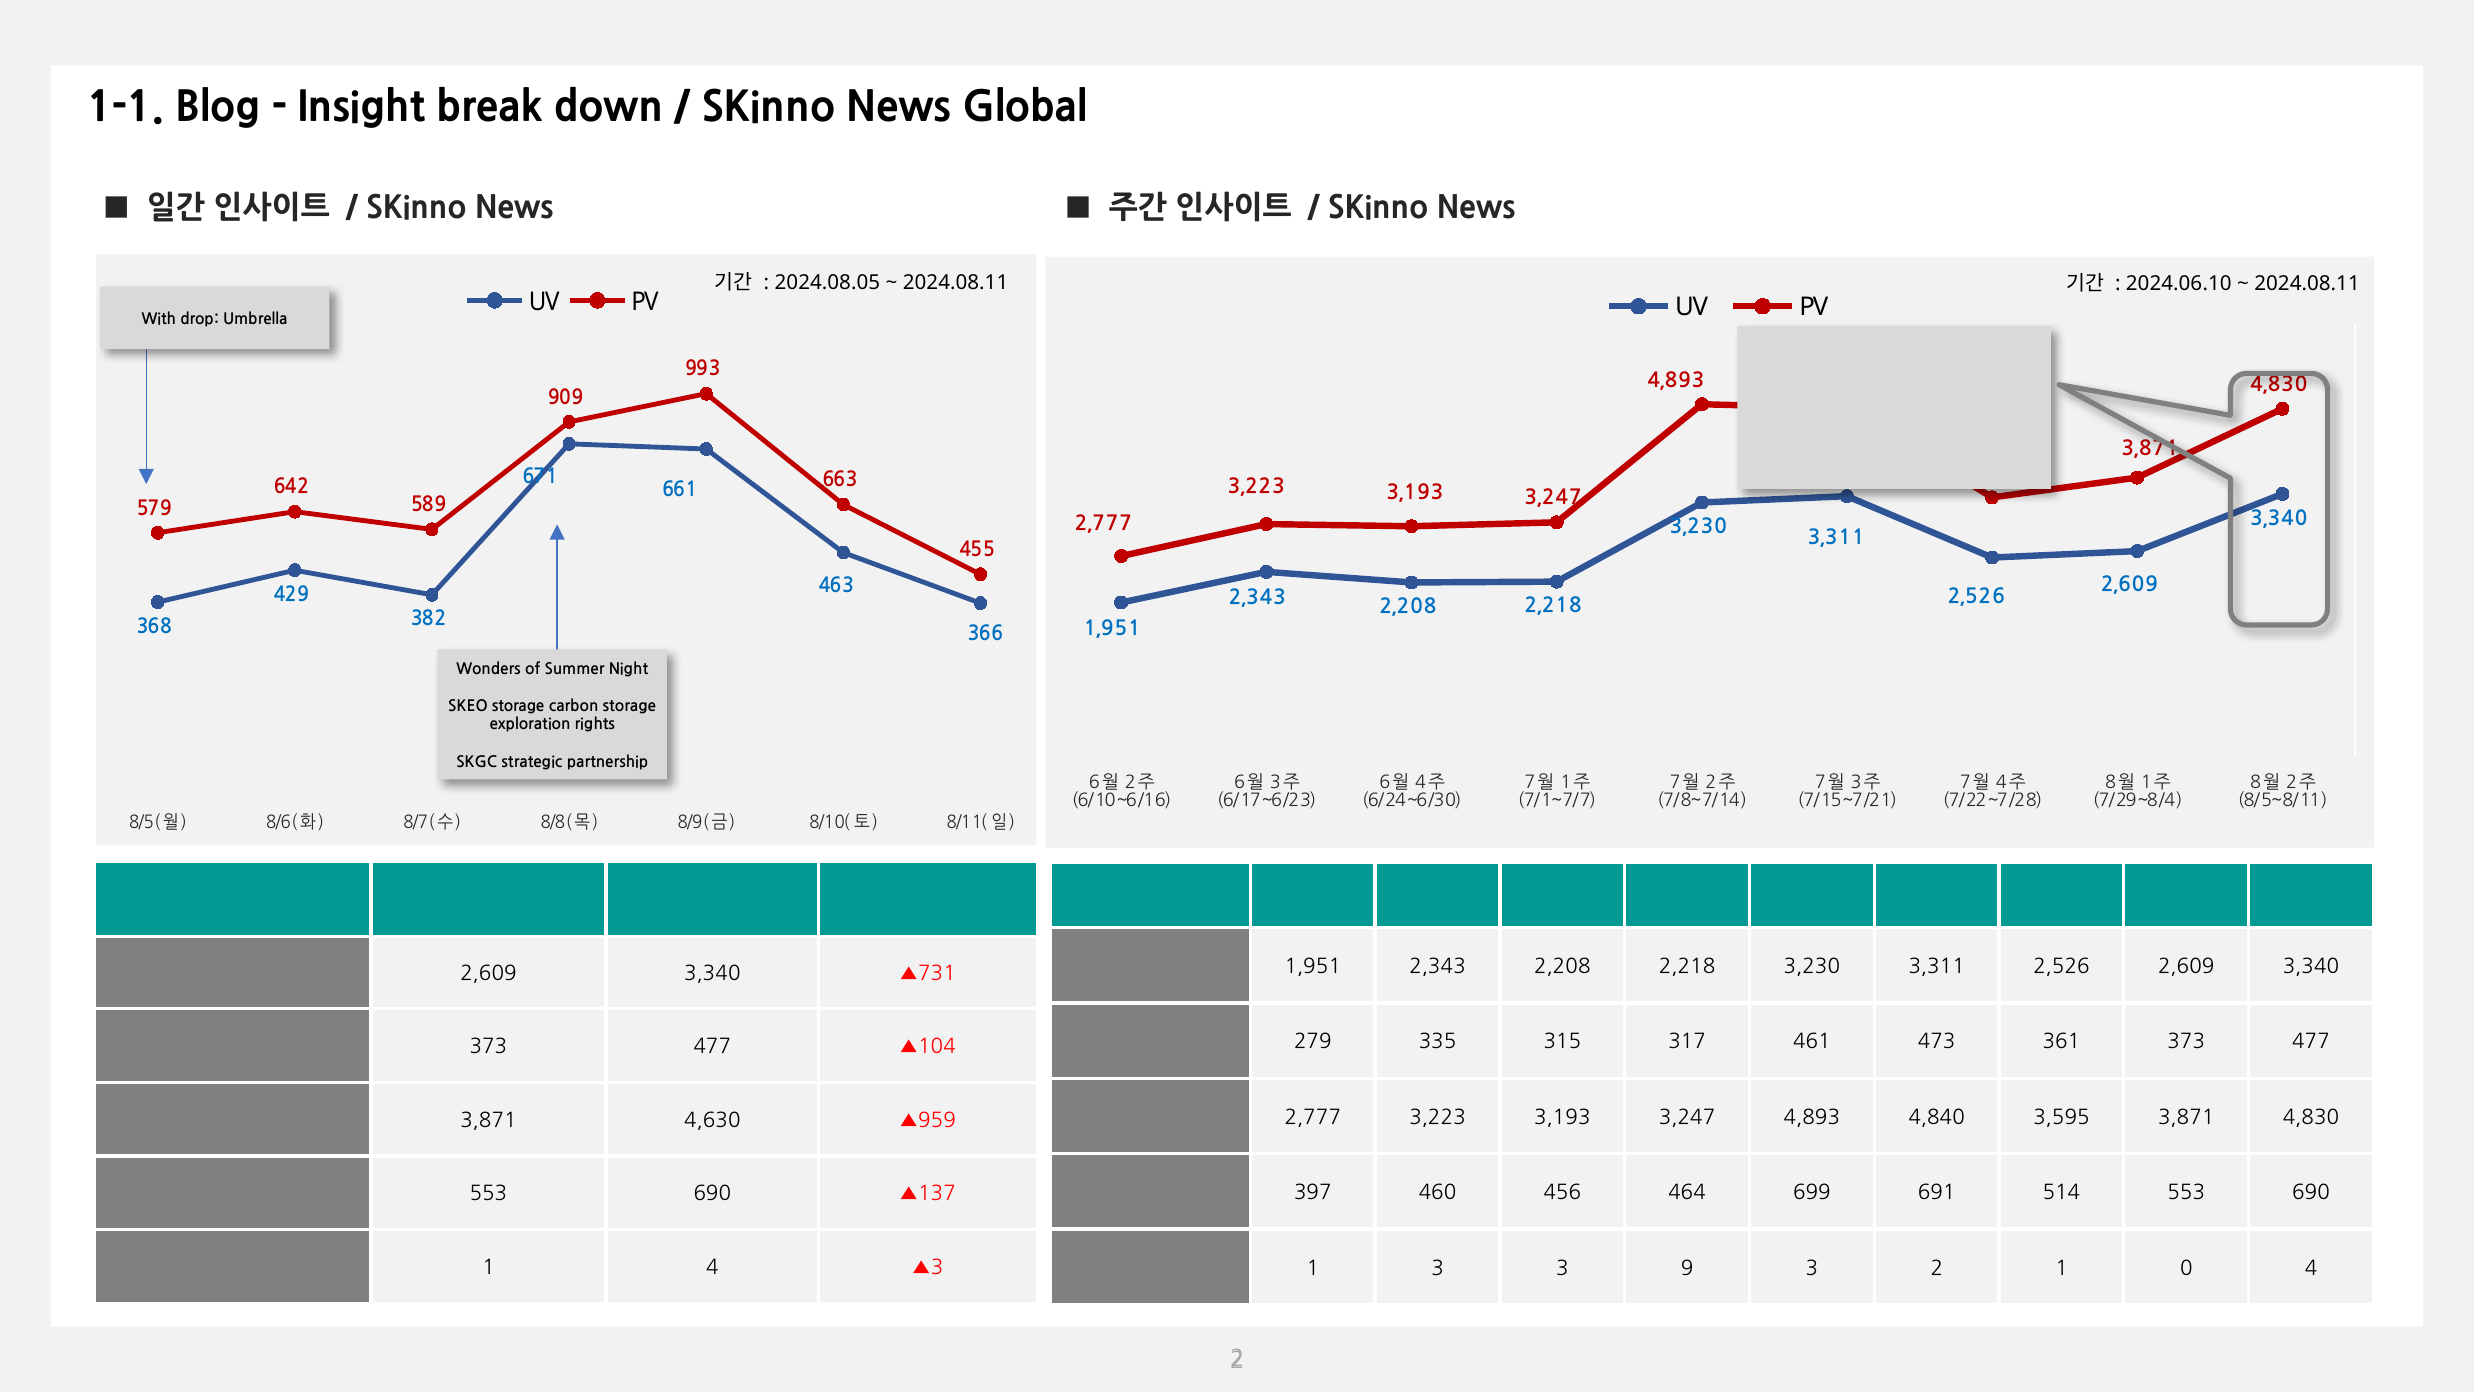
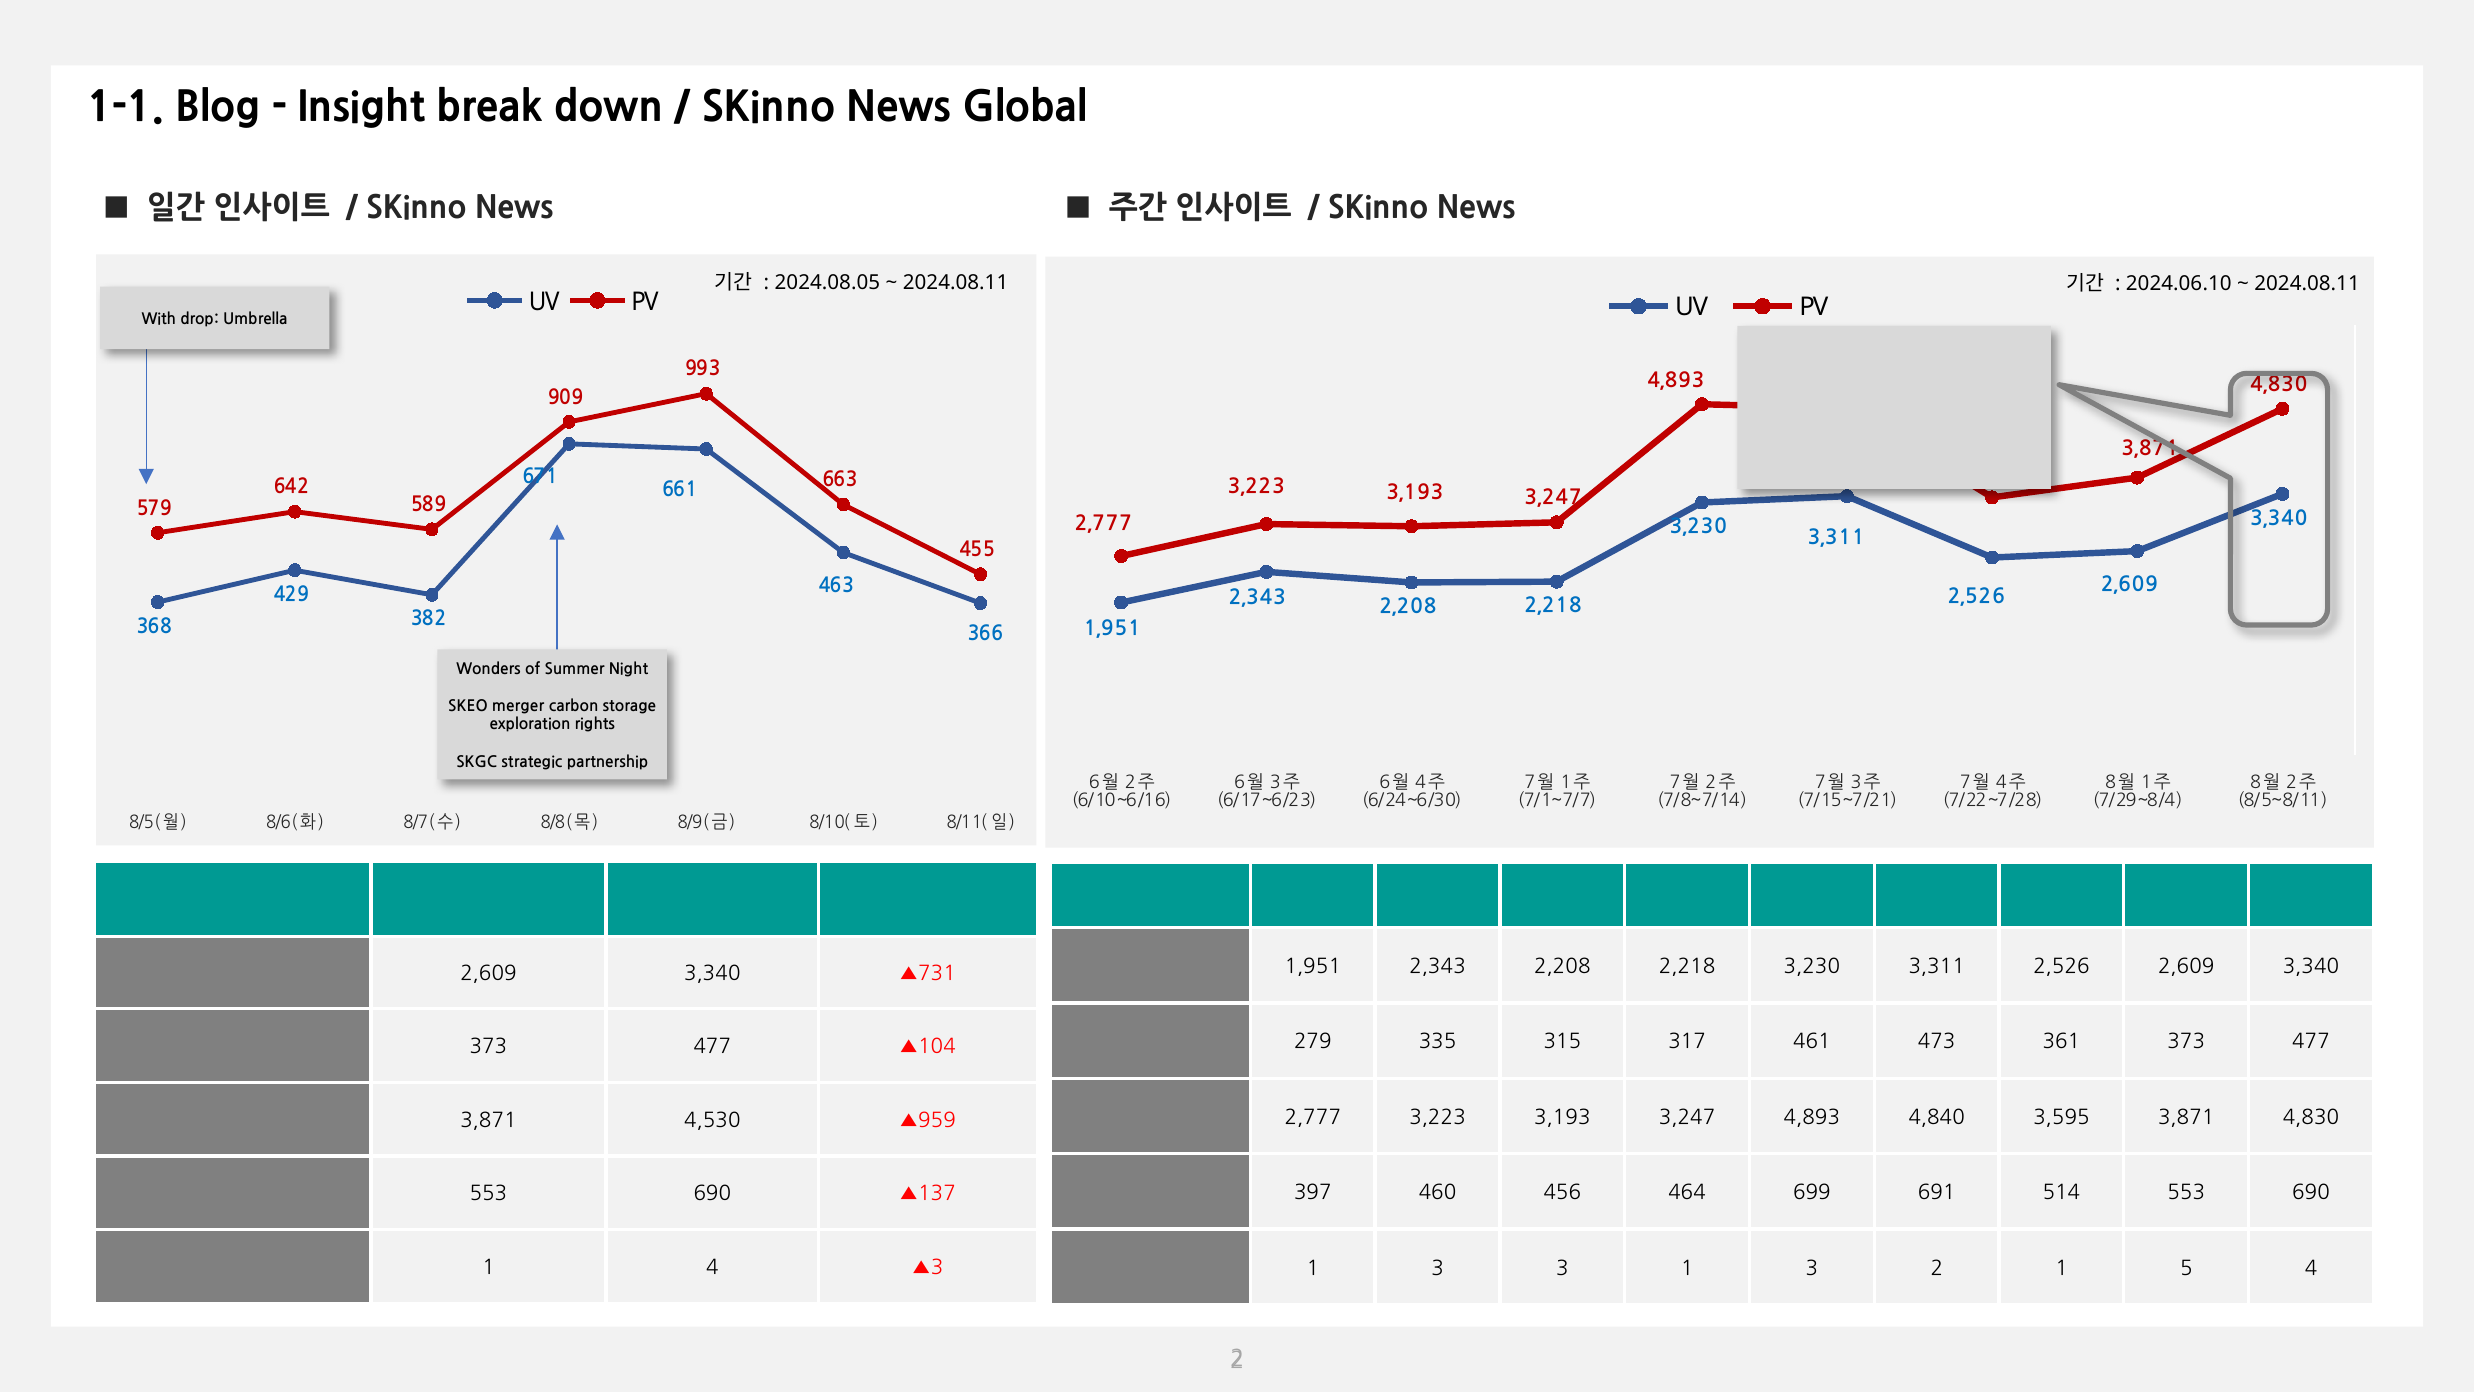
SKEO storage: storage -> merger
4,630: 4,630 -> 4,530
3 9: 9 -> 1
0: 0 -> 5
